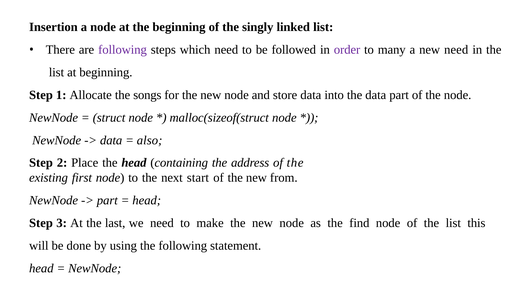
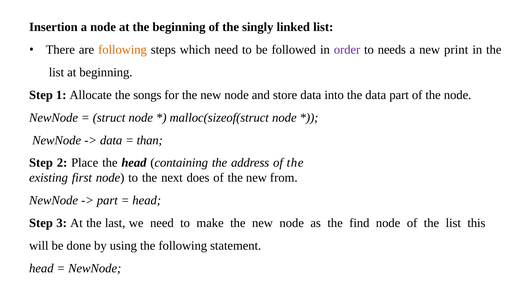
following at (123, 50) colour: purple -> orange
many: many -> needs
new need: need -> print
also: also -> than
start: start -> does
